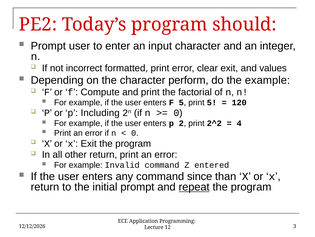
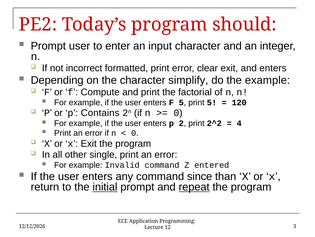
and values: values -> enters
perform: perform -> simplify
Including: Including -> Contains
other return: return -> single
initial underline: none -> present
